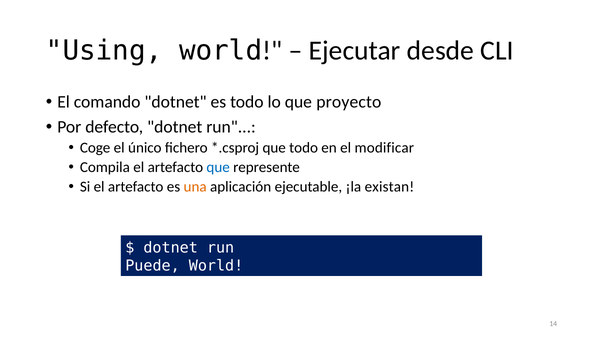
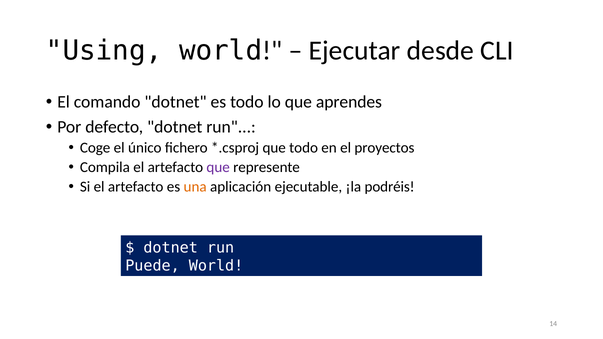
proyecto: proyecto -> aprendes
modificar: modificar -> proyectos
que at (218, 167) colour: blue -> purple
existan: existan -> podréis
